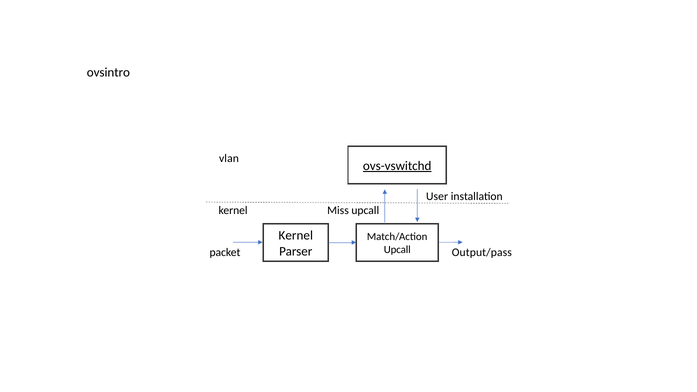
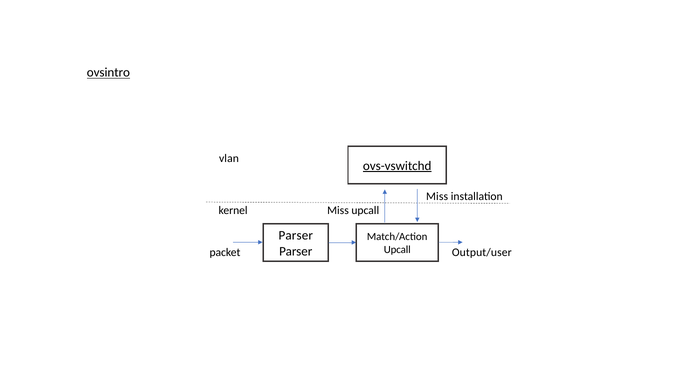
ovsintro underline: none -> present
User at (437, 196): User -> Miss
Kernel at (296, 236): Kernel -> Parser
Output/pass: Output/pass -> Output/user
